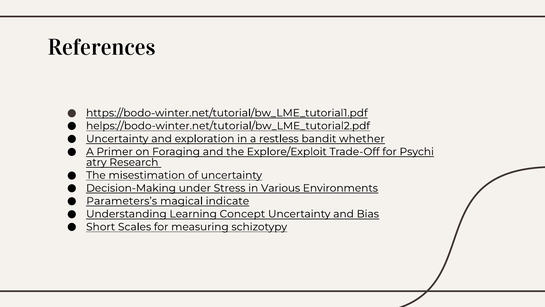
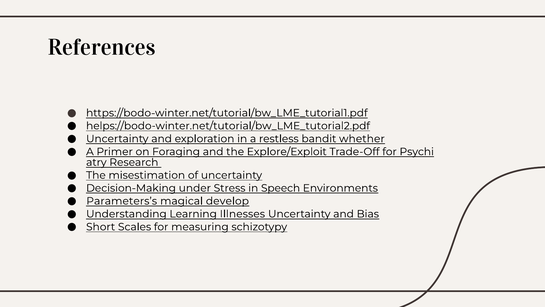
Various: Various -> Speech
indicate: indicate -> develop
Concept: Concept -> Illnesses
